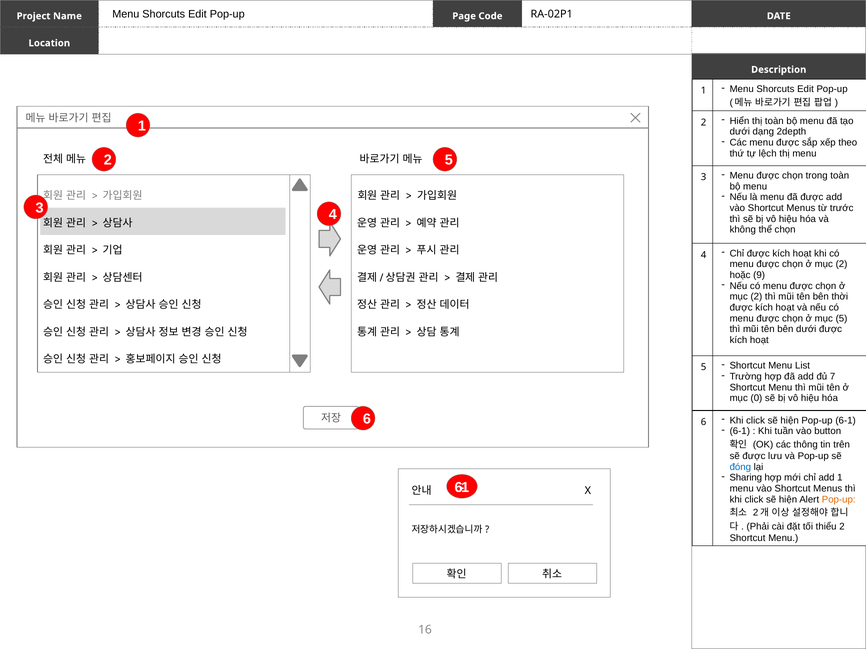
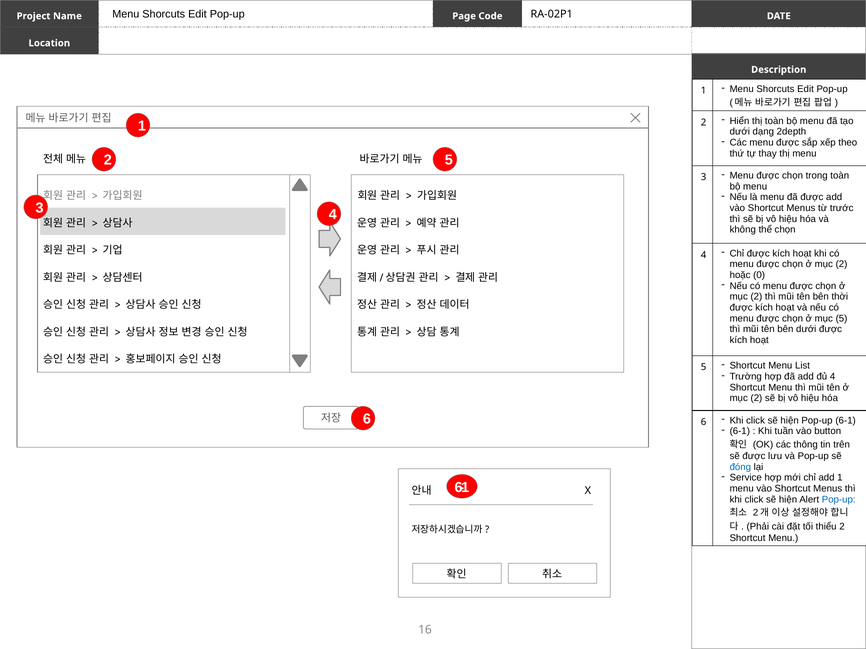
lệch: lệch -> thay
9: 9 -> 0
đủ 7: 7 -> 4
0 at (756, 398): 0 -> 2
Sharing: Sharing -> Service
Pop-up at (839, 500) colour: orange -> blue
